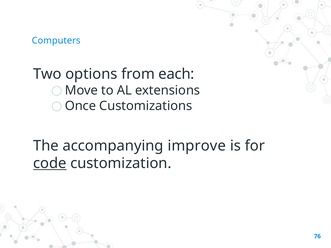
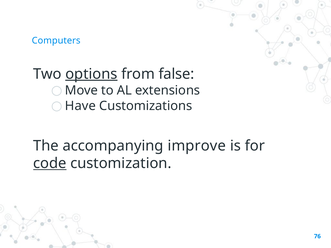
options underline: none -> present
each: each -> false
Once: Once -> Have
